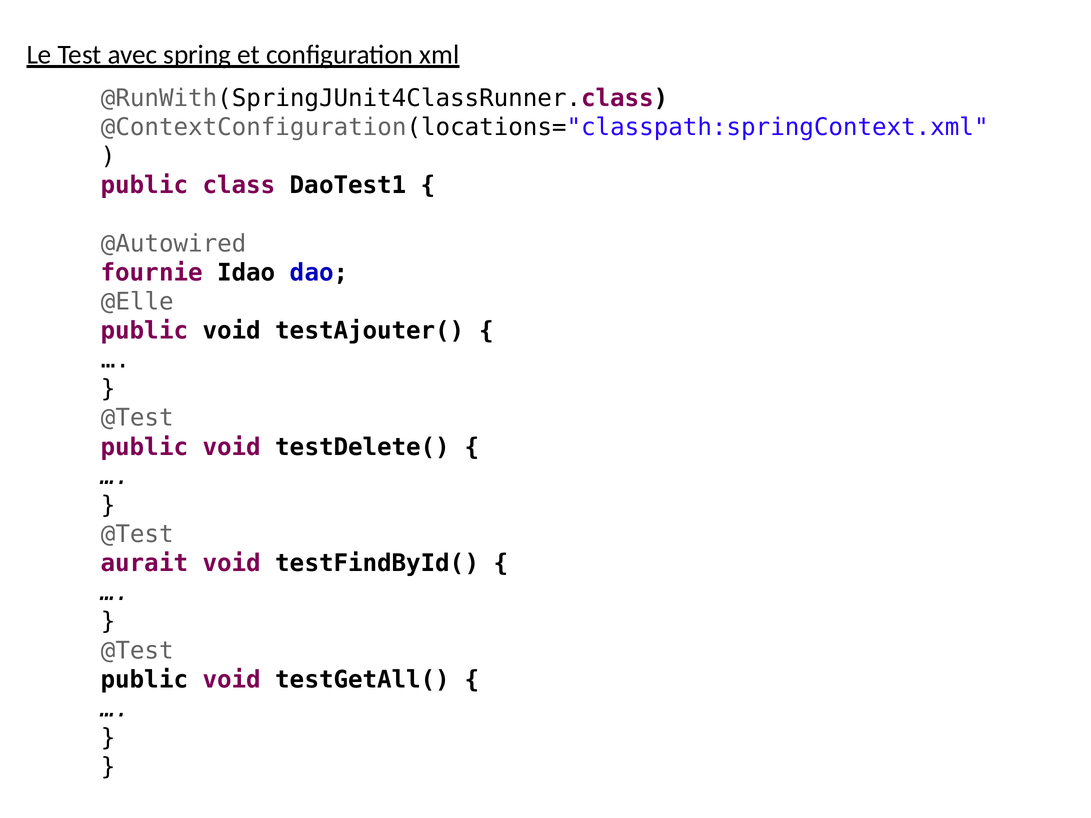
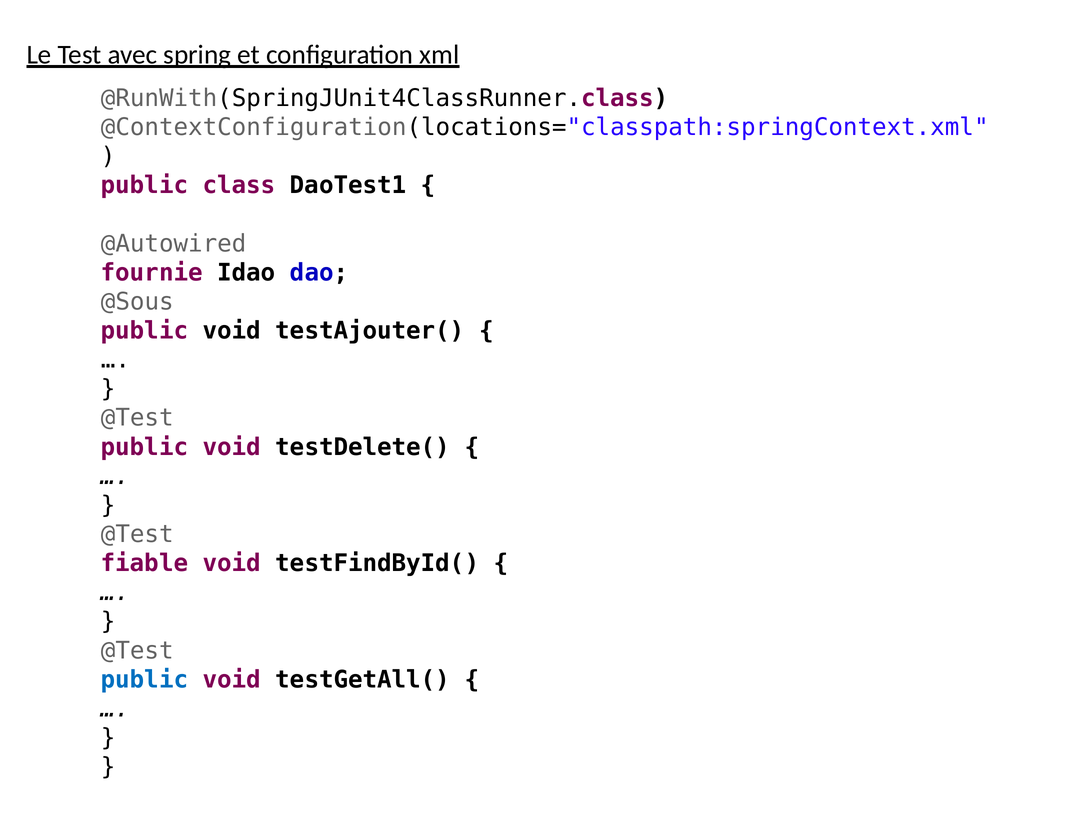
@Elle: @Elle -> @Sous
aurait: aurait -> fiable
public at (145, 680) colour: black -> blue
